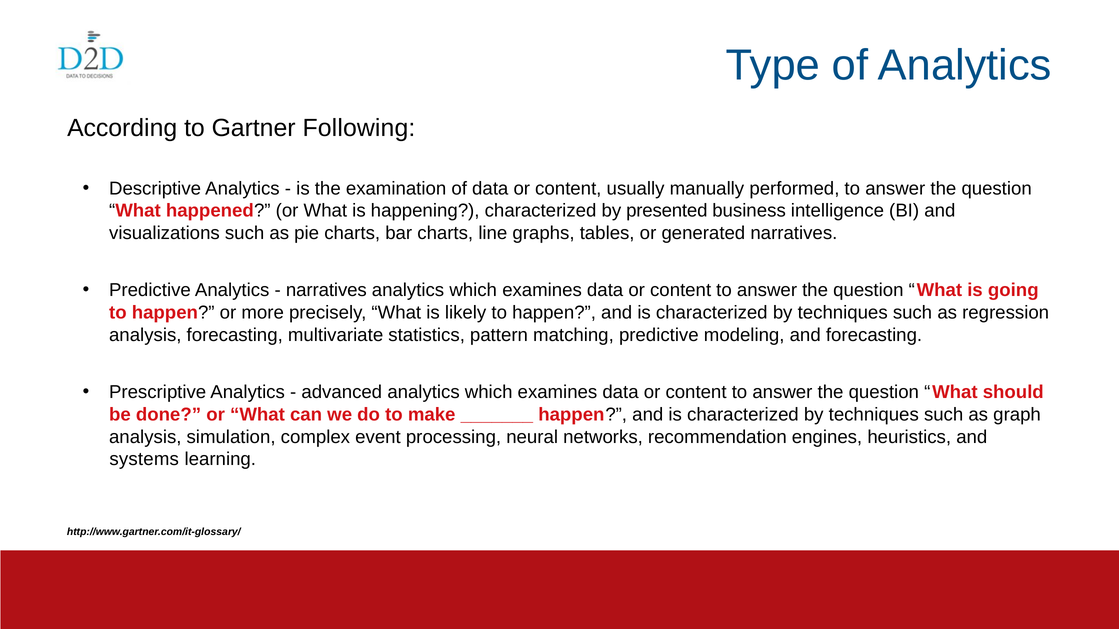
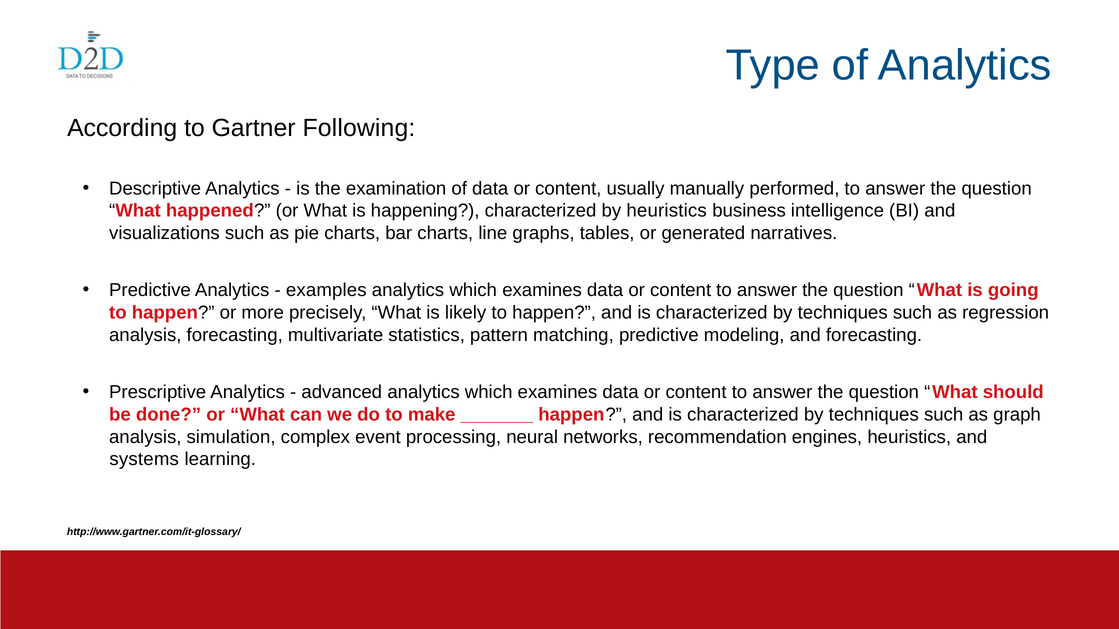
by presented: presented -> heuristics
narratives at (326, 290): narratives -> examples
